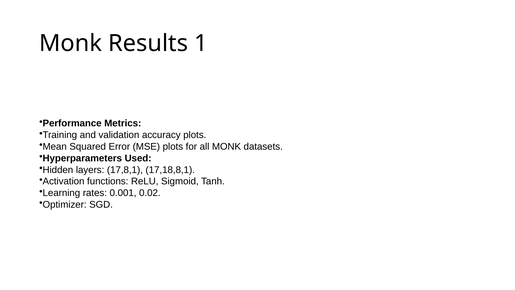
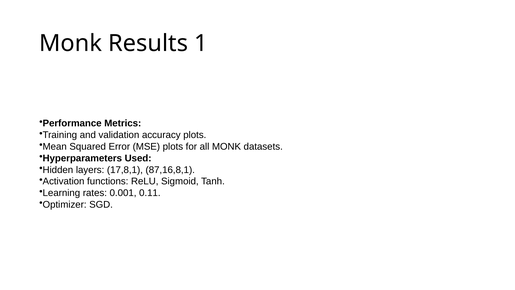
17,18,8,1: 17,18,8,1 -> 87,16,8,1
0.02: 0.02 -> 0.11
